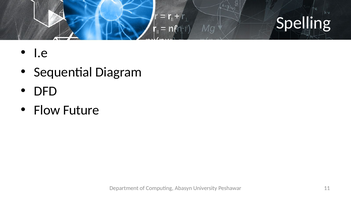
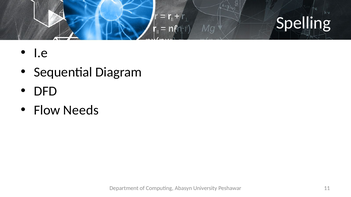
Future: Future -> Needs
